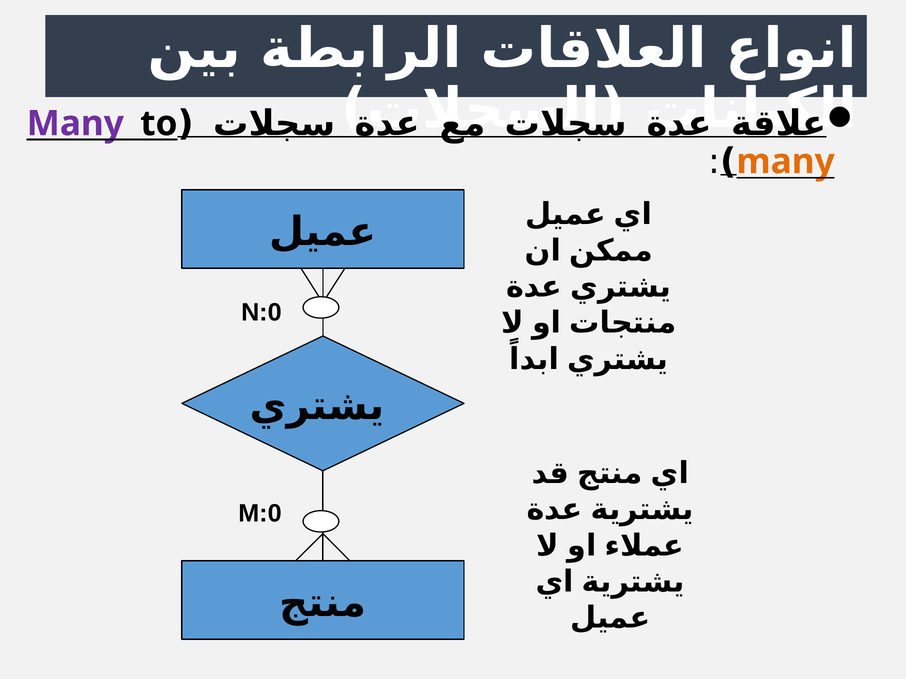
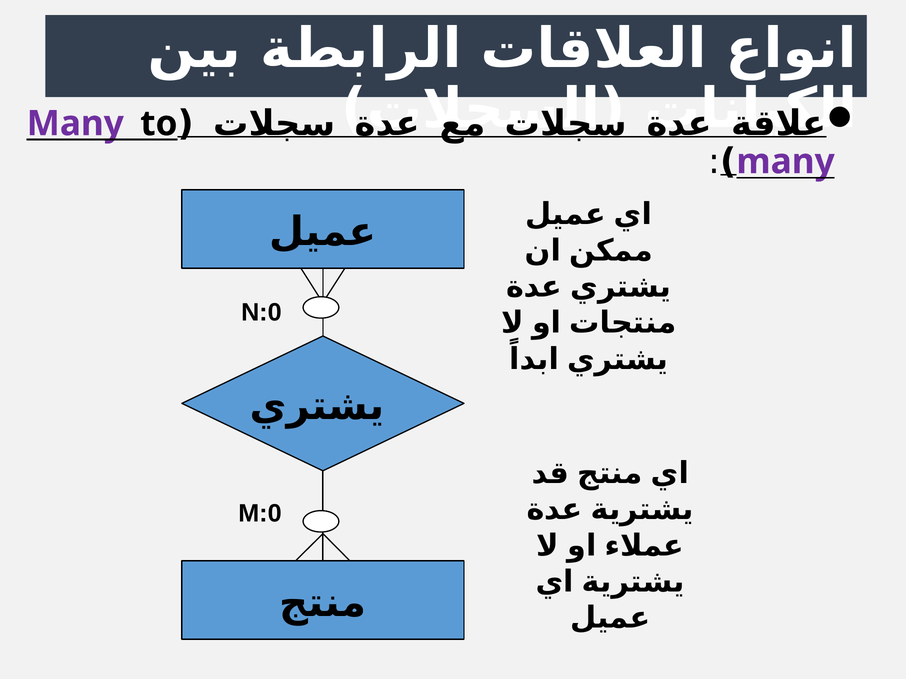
many at (786, 162) colour: orange -> purple
